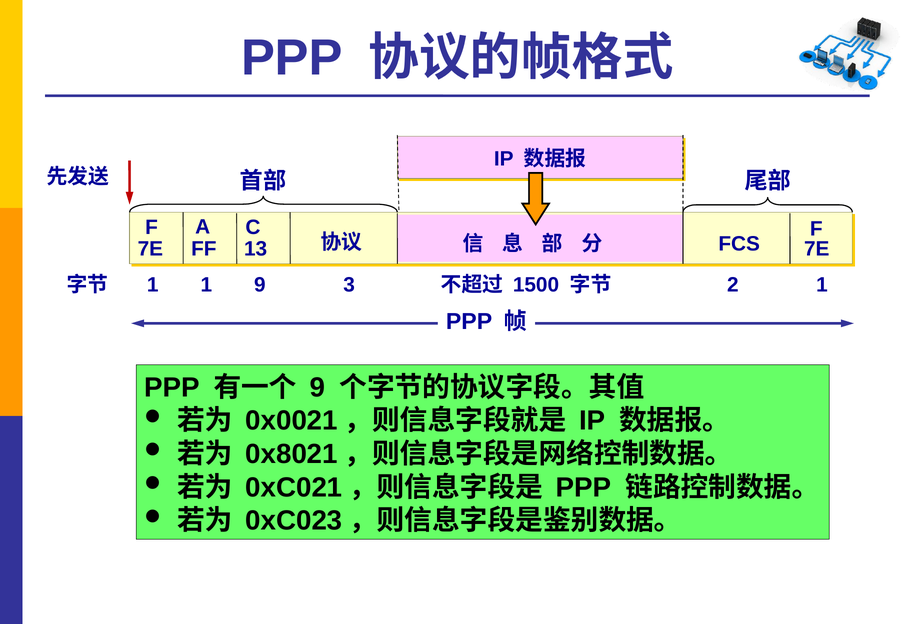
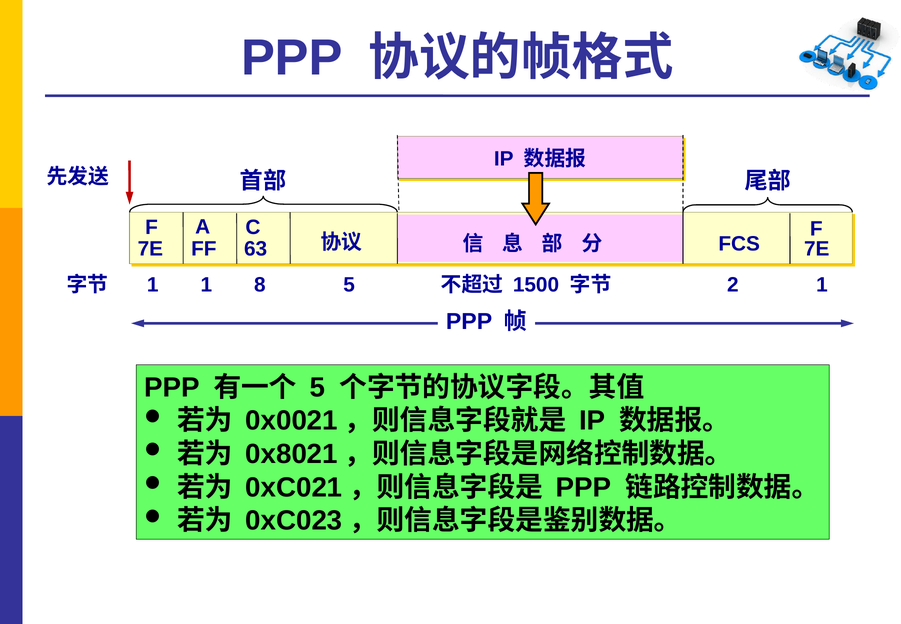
13: 13 -> 63
1 3: 3 -> 5
9 at (260, 285): 9 -> 8
9 at (317, 387): 9 -> 5
